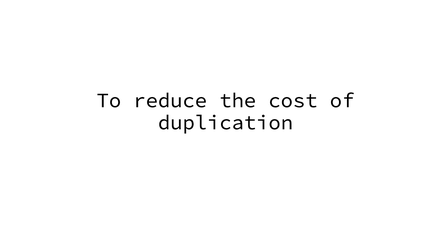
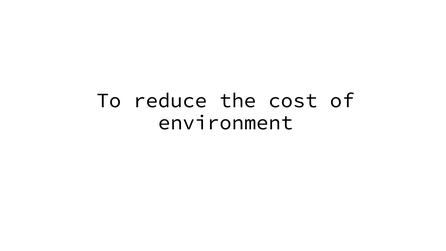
duplication: duplication -> environment
